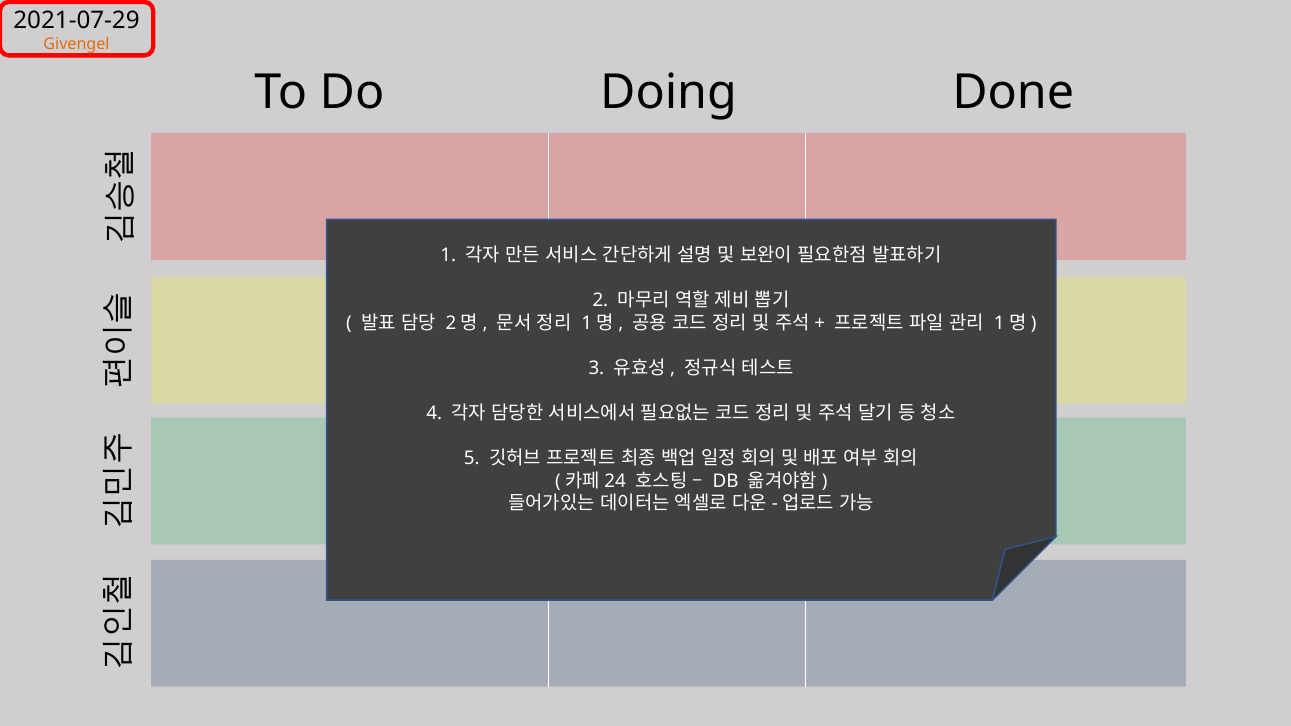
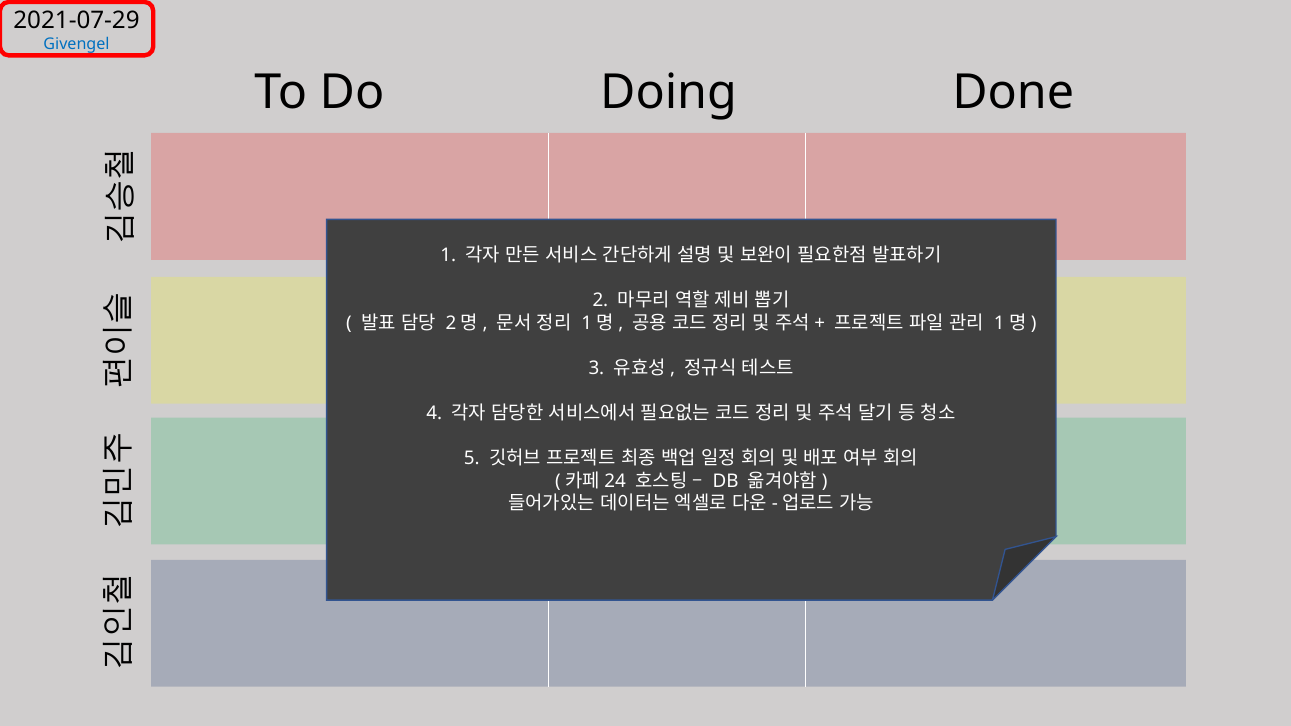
Givengel colour: orange -> blue
